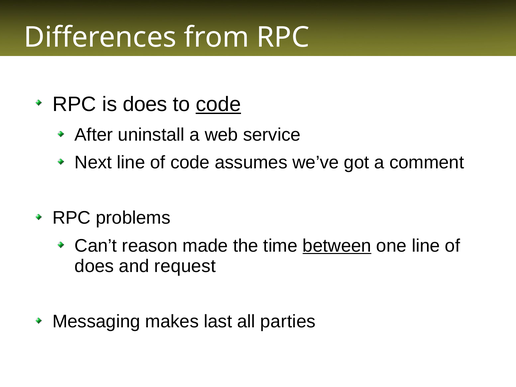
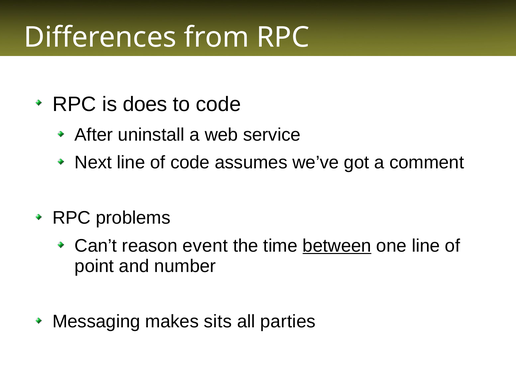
code at (218, 104) underline: present -> none
made: made -> event
does at (94, 266): does -> point
request: request -> number
last: last -> sits
